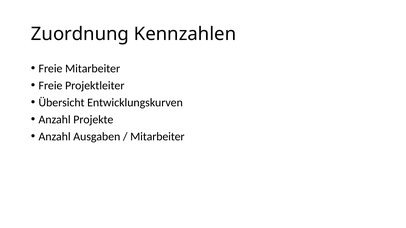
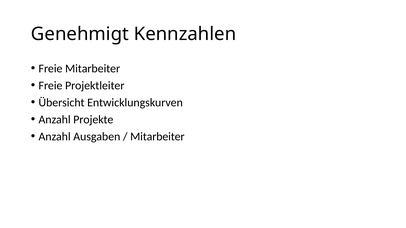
Zuordnung: Zuordnung -> Genehmigt
